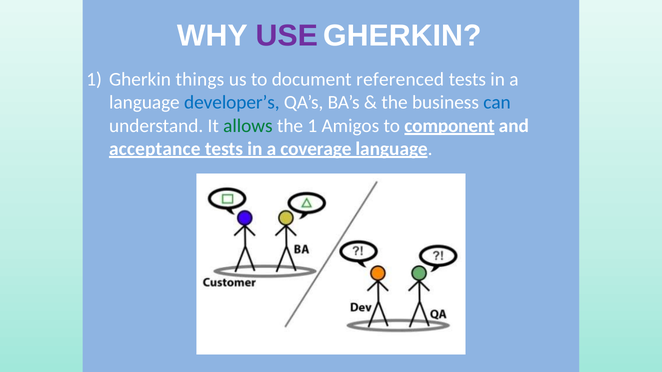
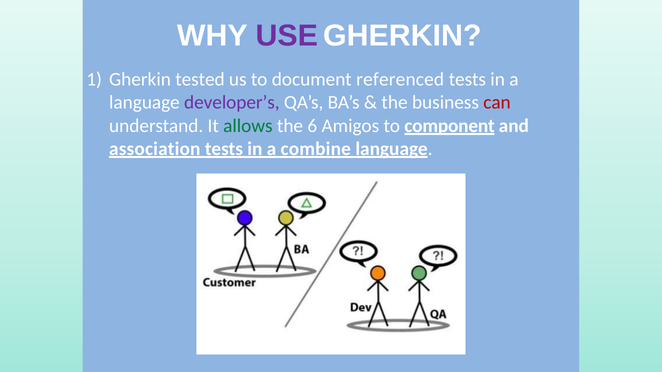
things: things -> tested
developer’s colour: blue -> purple
can colour: blue -> red
the 1: 1 -> 6
acceptance: acceptance -> association
coverage: coverage -> combine
